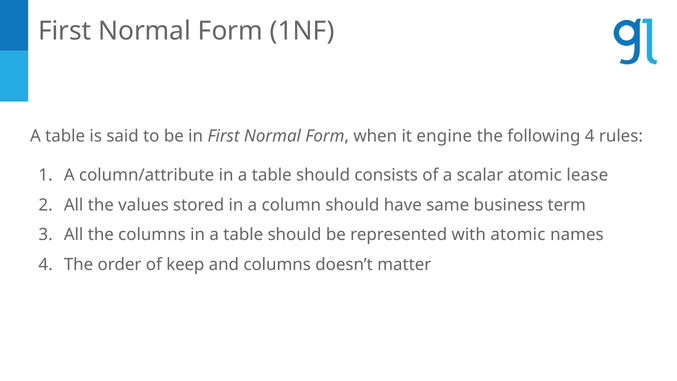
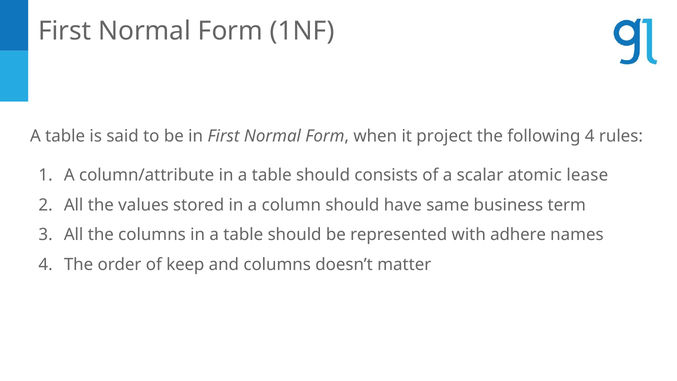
engine: engine -> project
with atomic: atomic -> adhere
